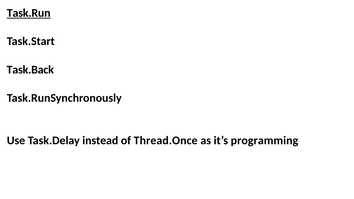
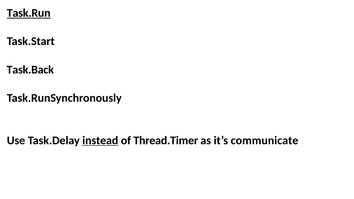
instead underline: none -> present
Thread.Once: Thread.Once -> Thread.Timer
programming: programming -> communicate
